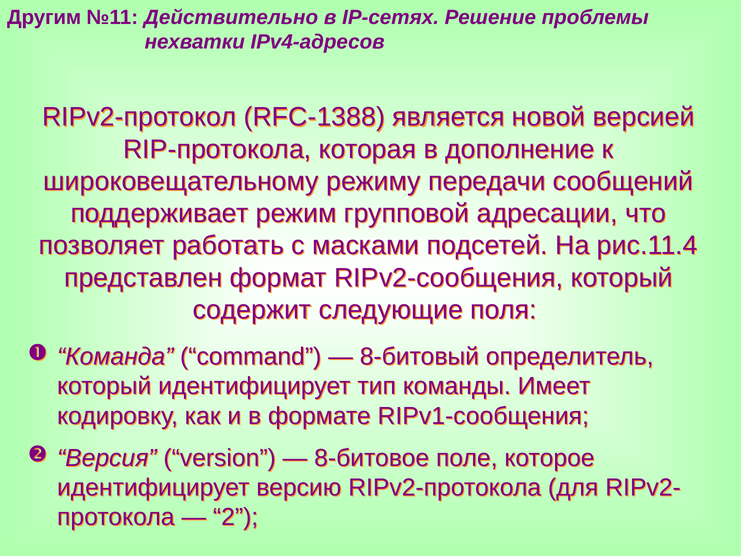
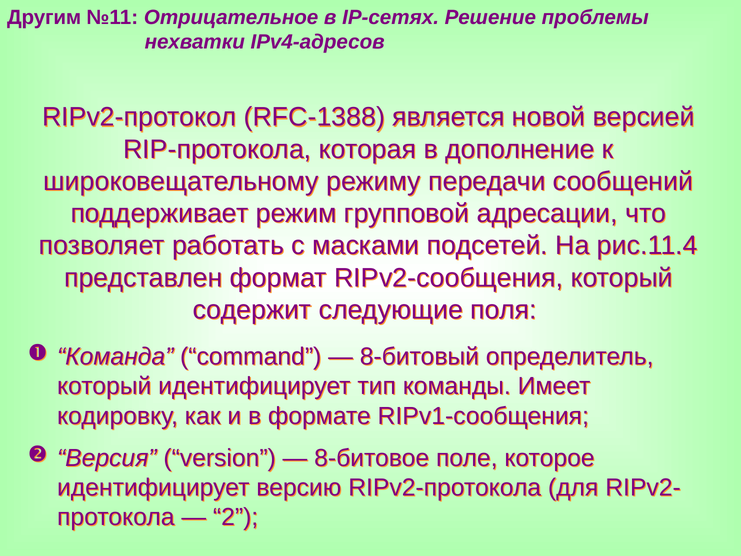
Действительно: Действительно -> Отрицательное
